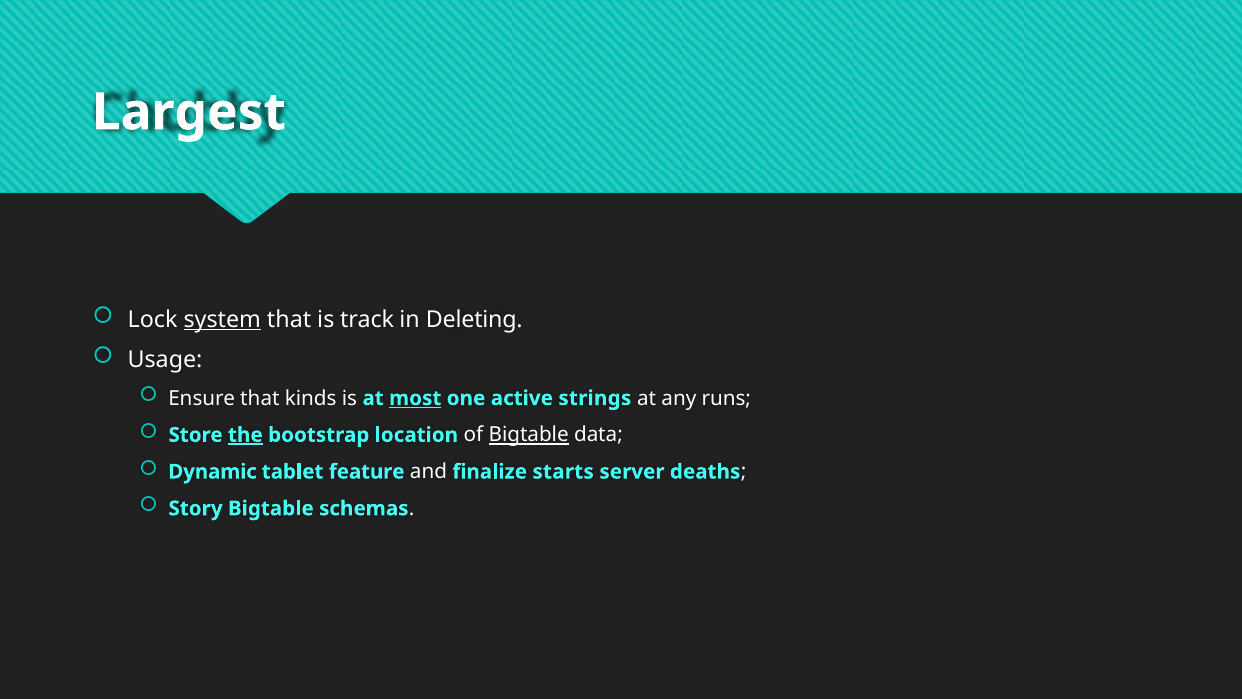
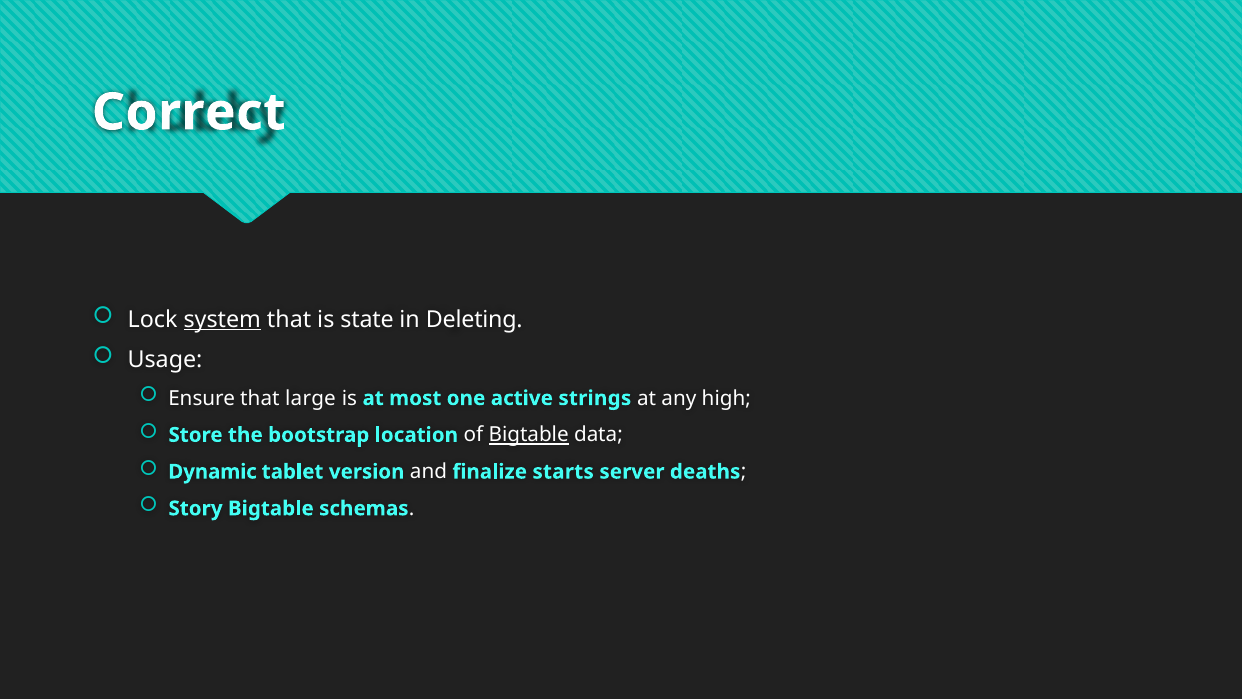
Largest: Largest -> Correct
track: track -> state
kinds: kinds -> large
most underline: present -> none
runs: runs -> high
the underline: present -> none
feature: feature -> version
